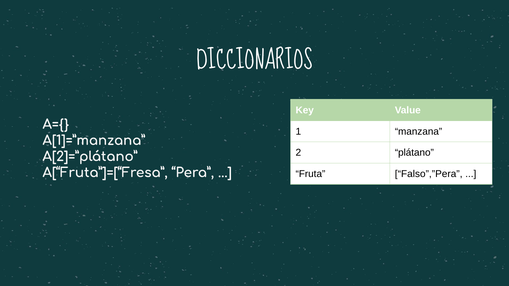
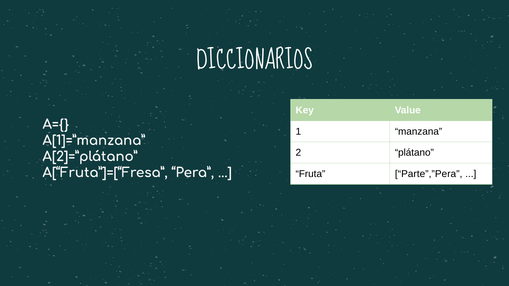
Falso”,”Pera: Falso”,”Pera -> Parte”,”Pera
